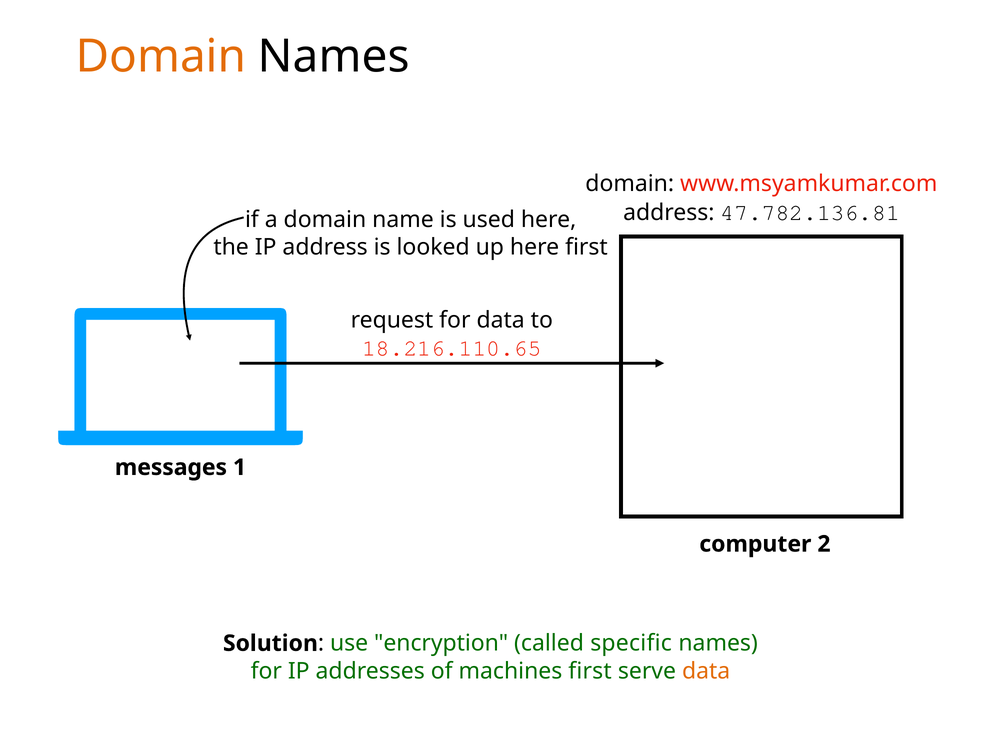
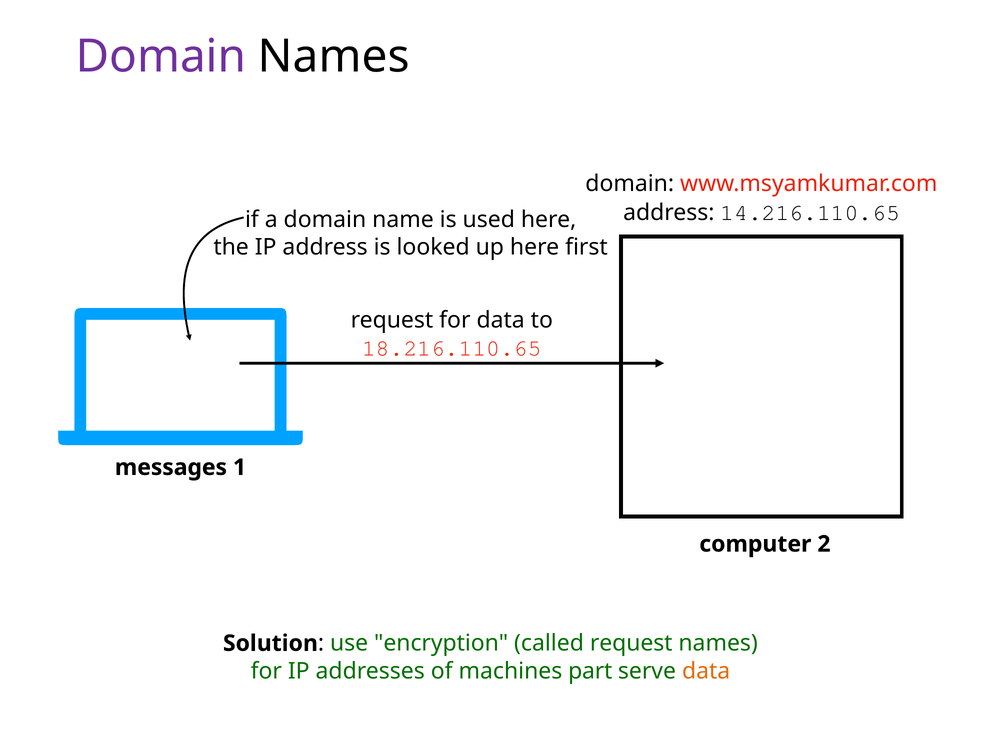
Domain at (161, 56) colour: orange -> purple
47.782.136.81: 47.782.136.81 -> 14.216.110.65
called specific: specific -> request
machines first: first -> part
